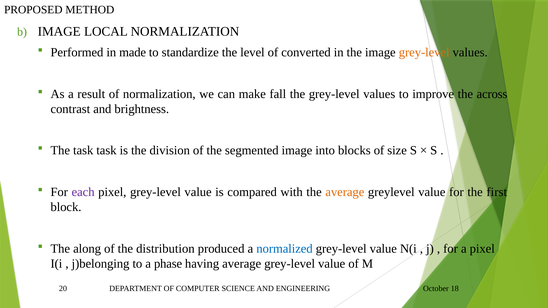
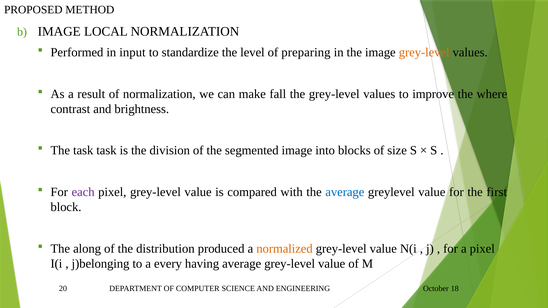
made: made -> input
converted: converted -> preparing
across: across -> where
average at (345, 192) colour: orange -> blue
normalized colour: blue -> orange
phase: phase -> every
